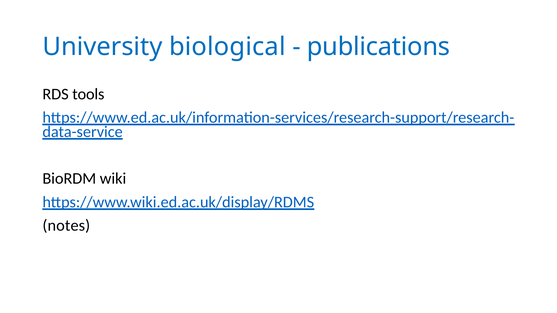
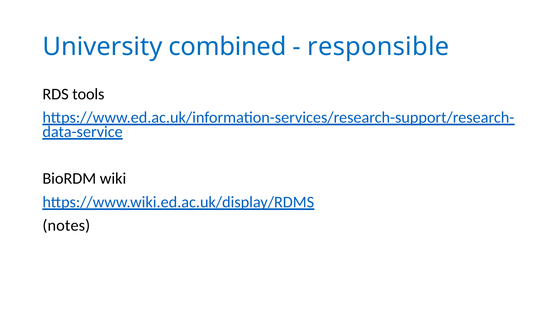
biological: biological -> combined
publications: publications -> responsible
